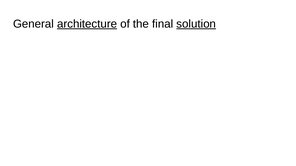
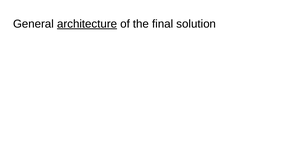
solution underline: present -> none
